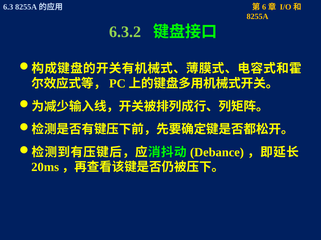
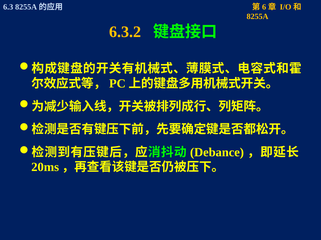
6.3.2 colour: light green -> yellow
